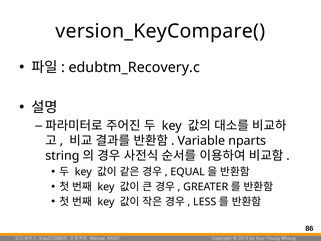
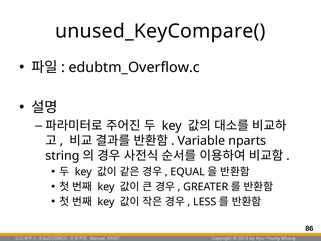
version_KeyCompare(: version_KeyCompare( -> unused_KeyCompare(
edubtm_Recovery.c: edubtm_Recovery.c -> edubtm_Overflow.c
